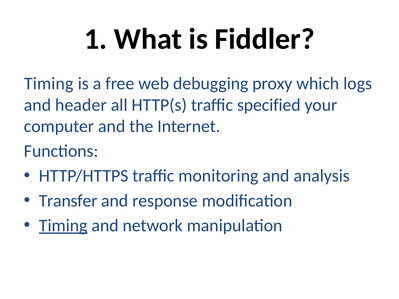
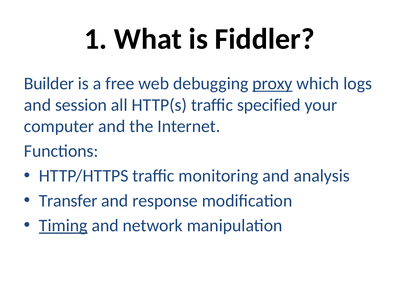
Timing at (49, 84): Timing -> Builder
proxy underline: none -> present
header: header -> session
